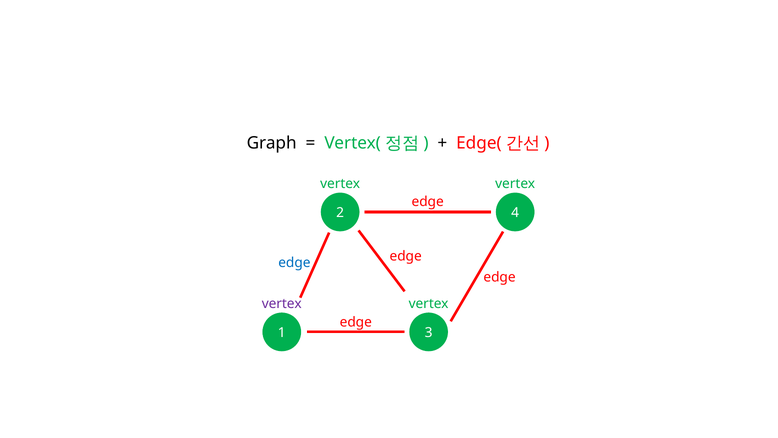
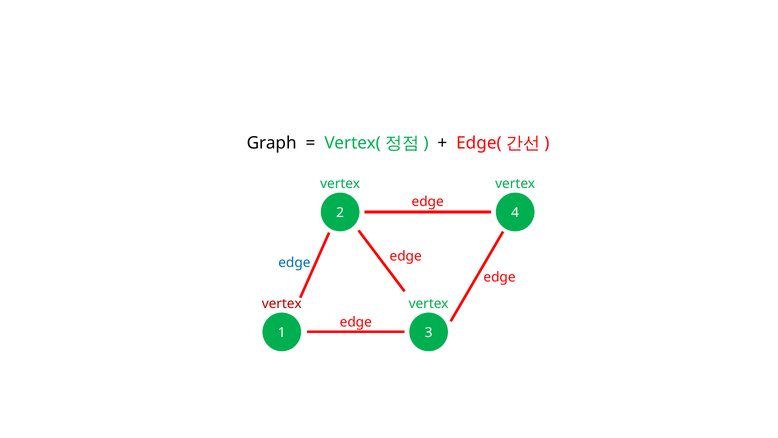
vertex at (282, 303) colour: purple -> red
